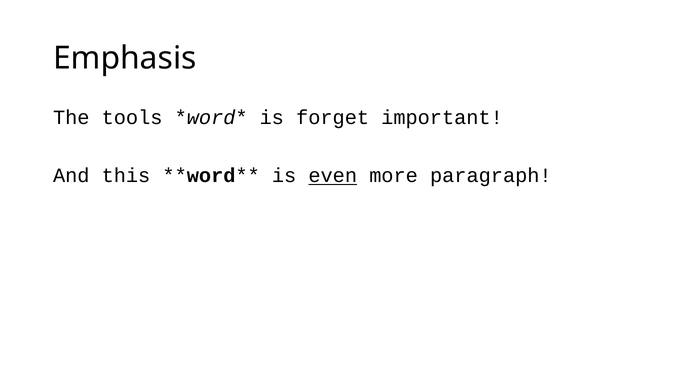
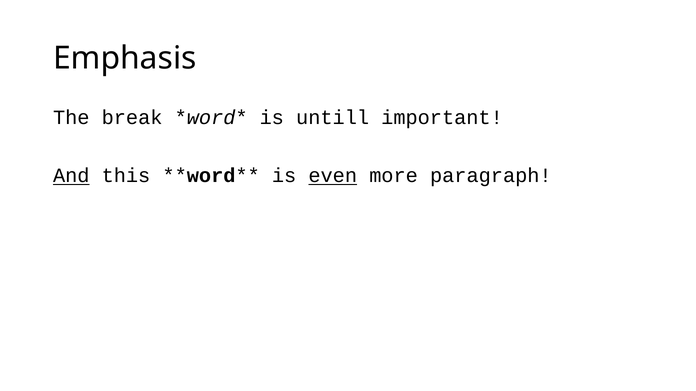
tools: tools -> break
forget: forget -> untill
And underline: none -> present
